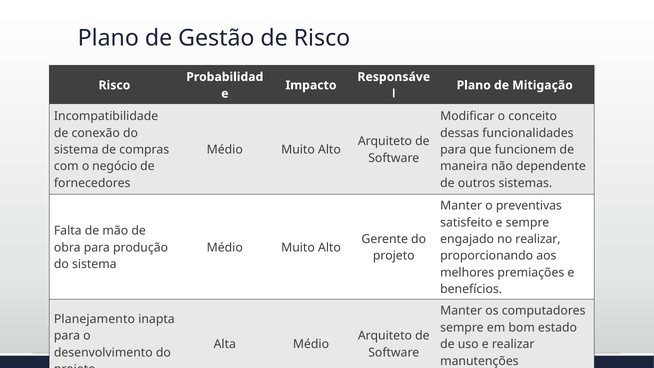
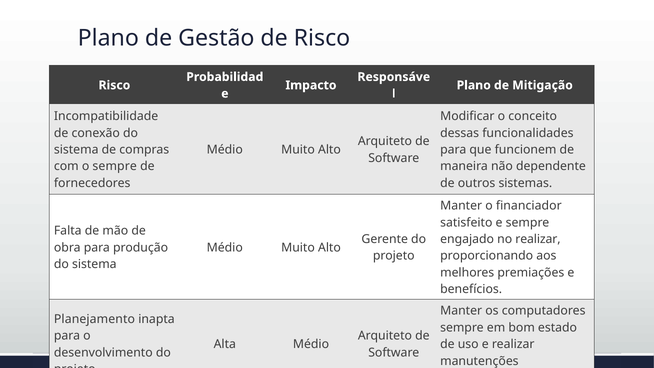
o negócio: negócio -> sempre
o preventivas: preventivas -> financiador
